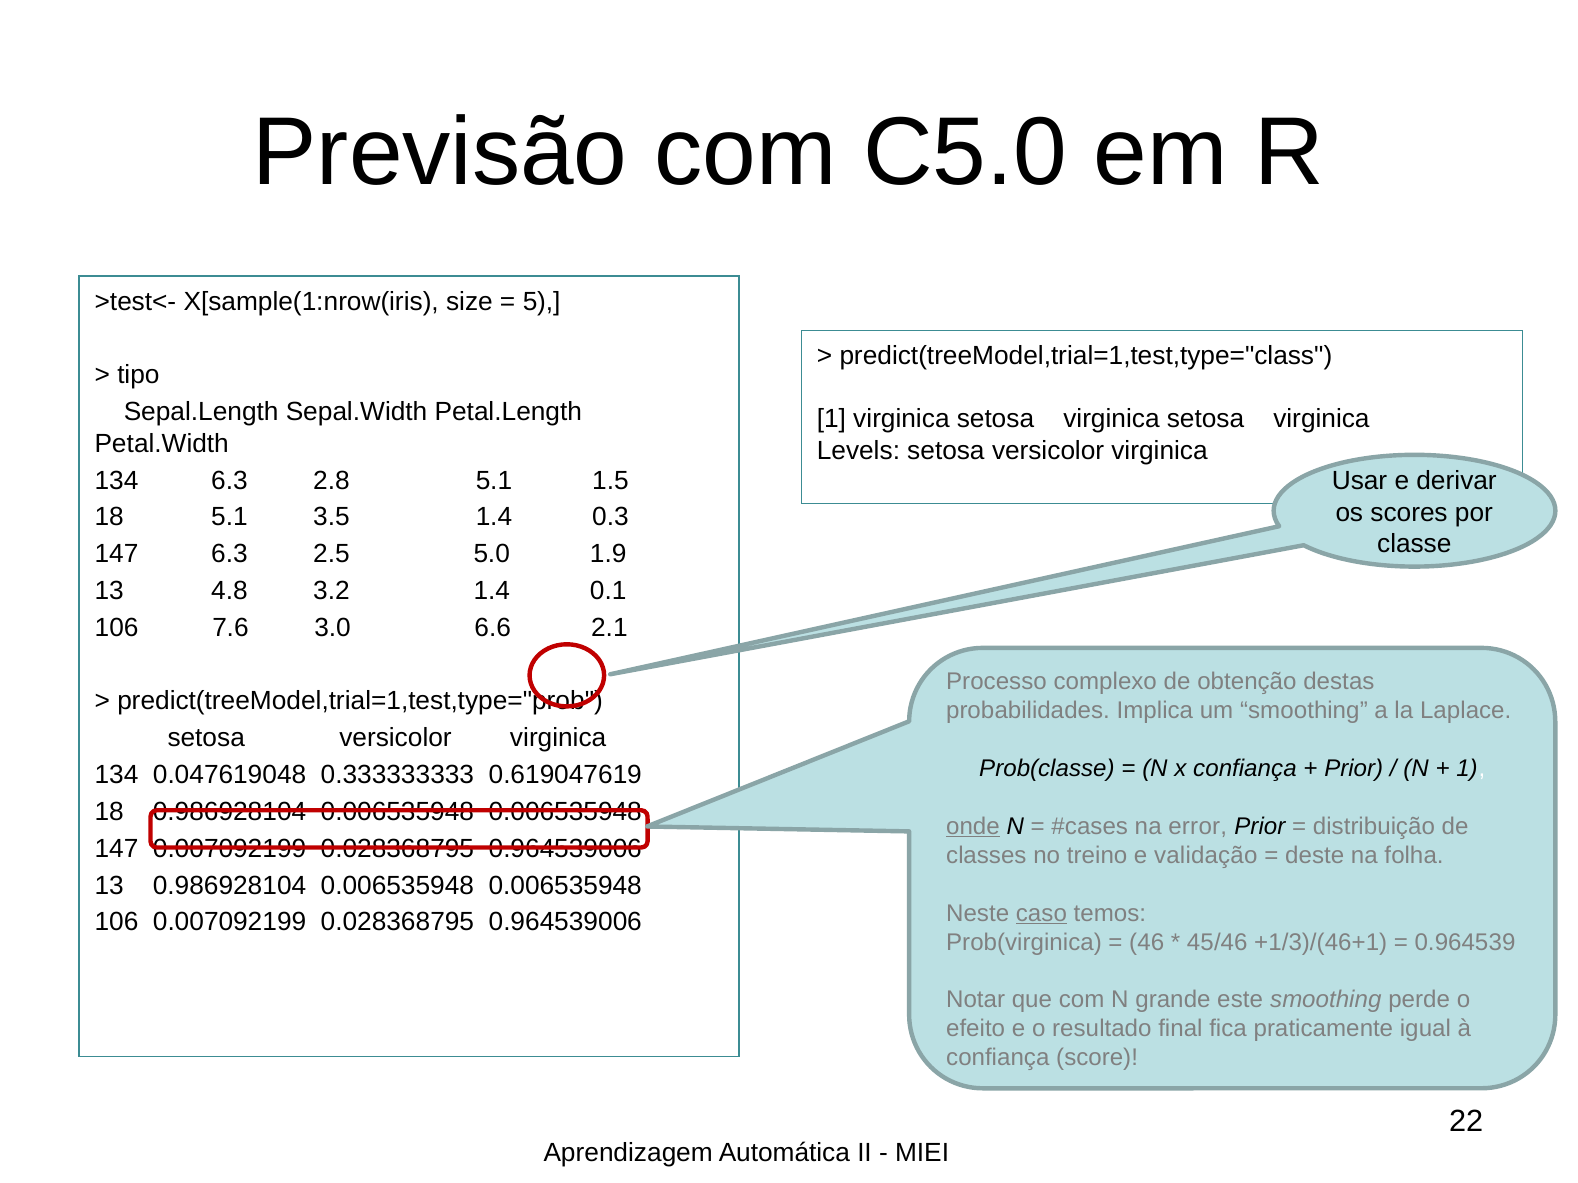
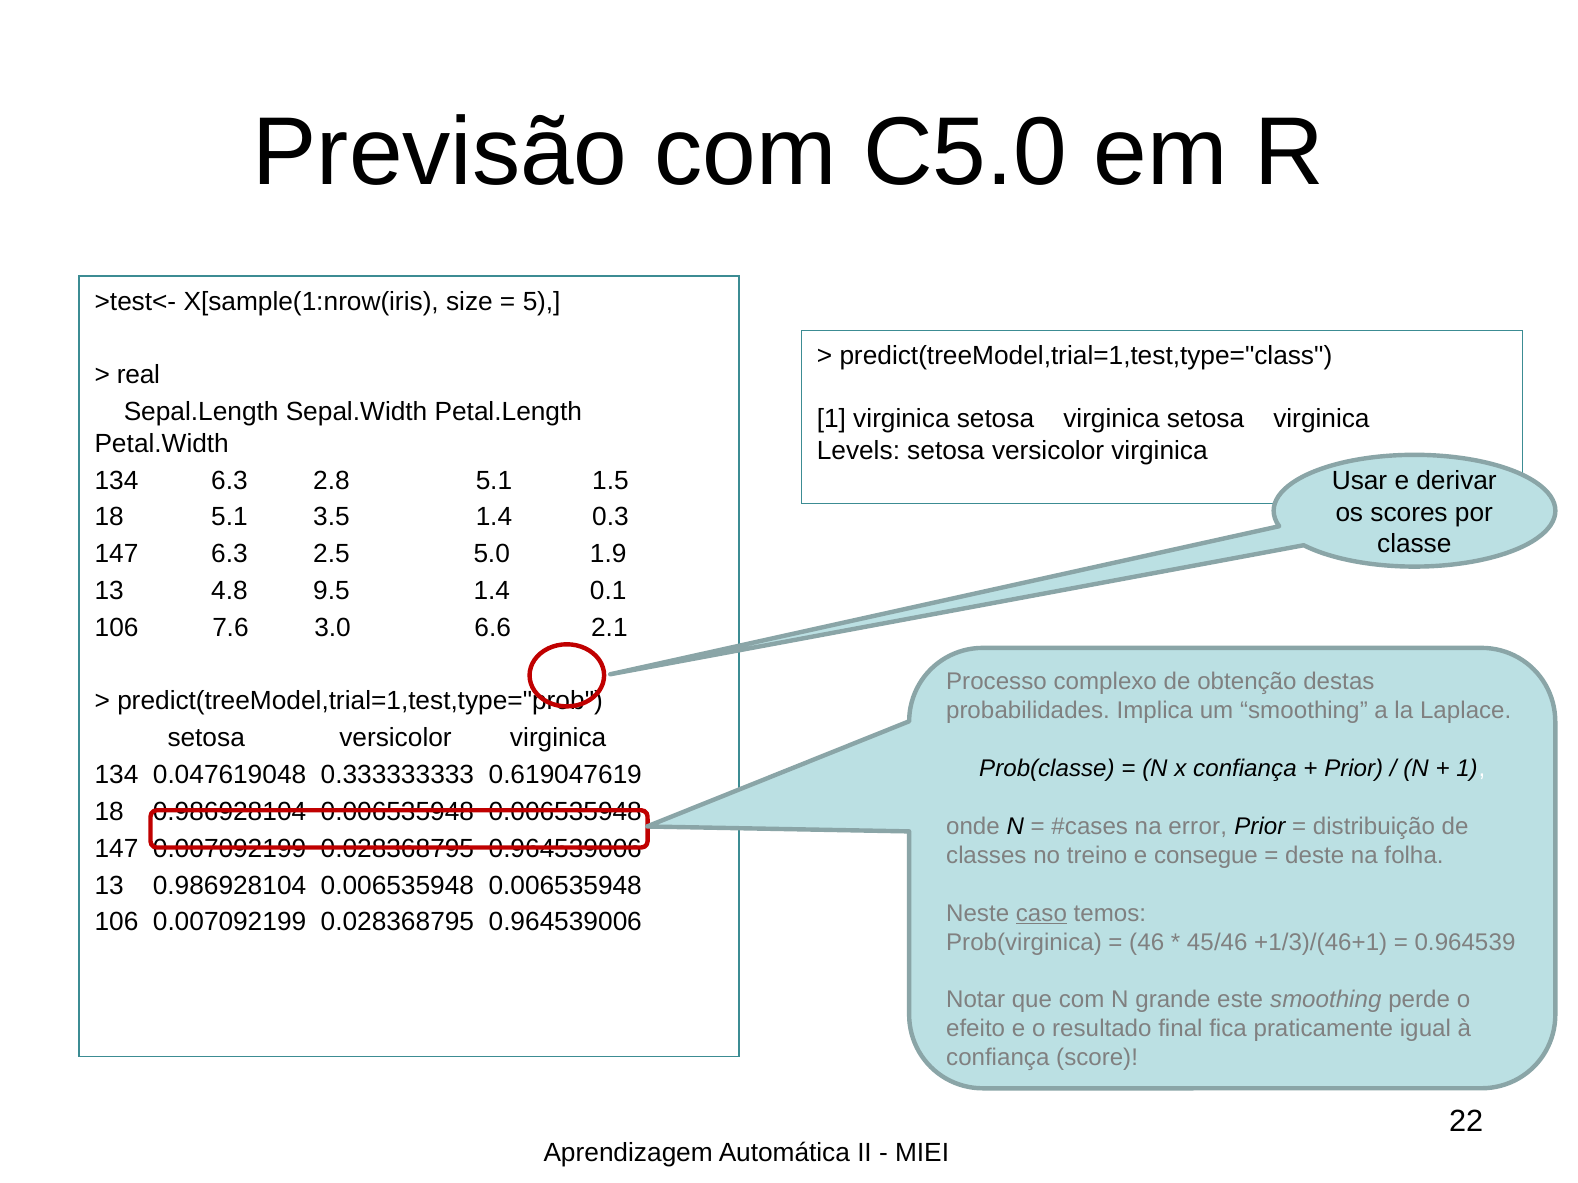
tipo: tipo -> real
3.2: 3.2 -> 9.5
onde underline: present -> none
validação: validação -> consegue
